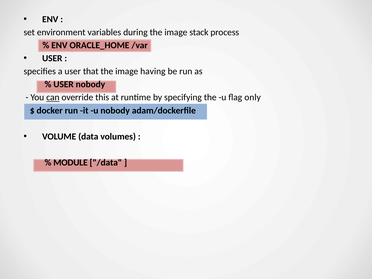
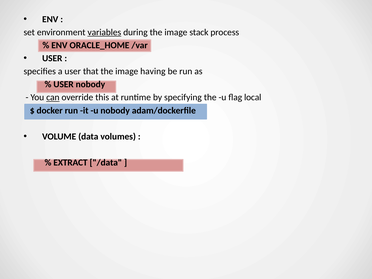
variables underline: none -> present
only: only -> local
MODULE: MODULE -> EXTRACT
